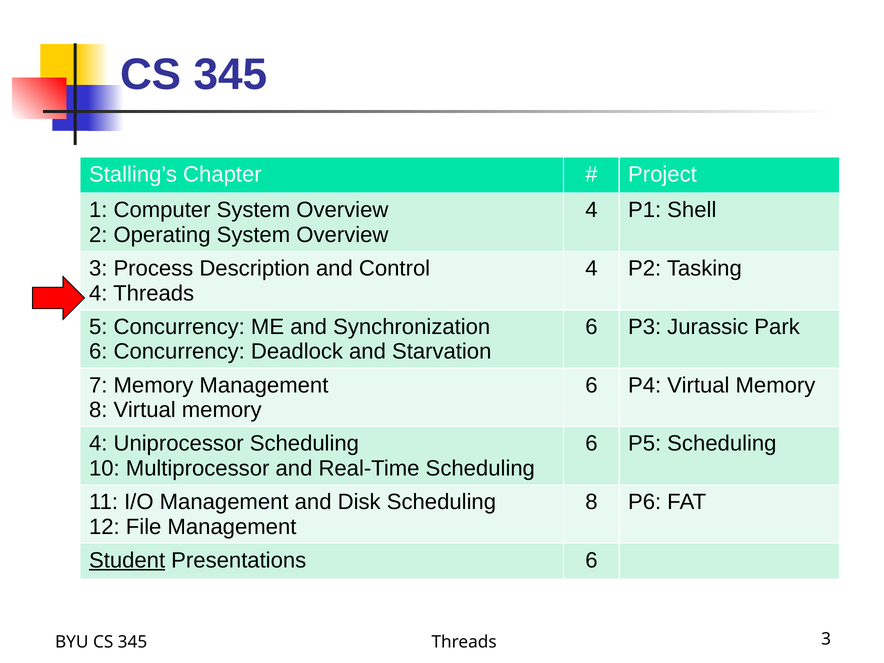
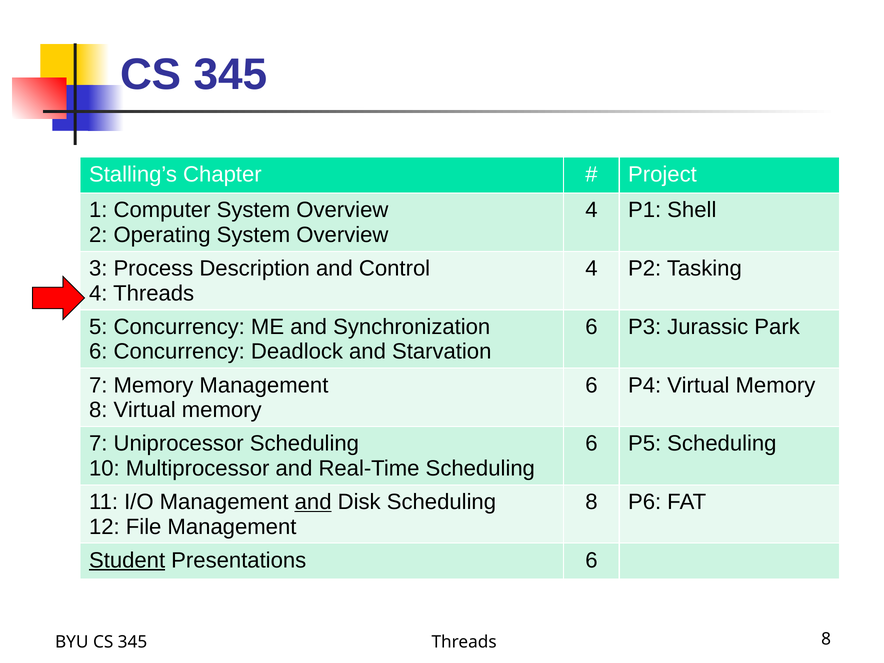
4 at (98, 444): 4 -> 7
and at (313, 502) underline: none -> present
Threads 3: 3 -> 8
